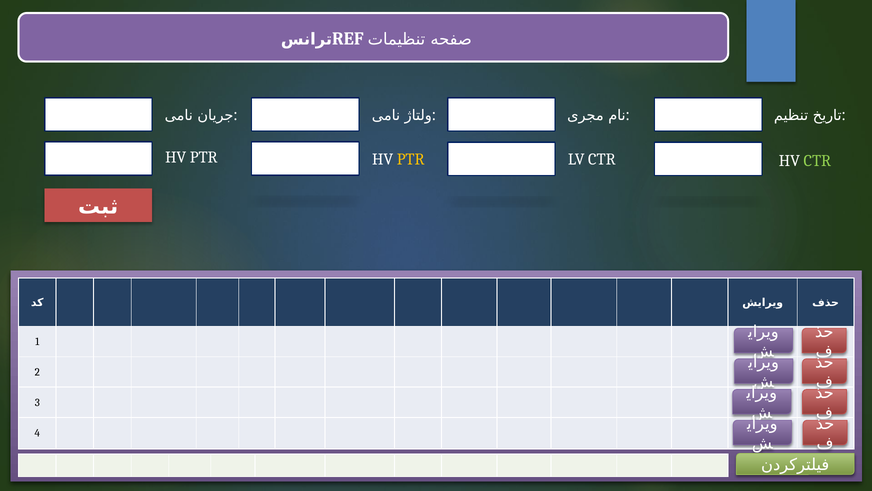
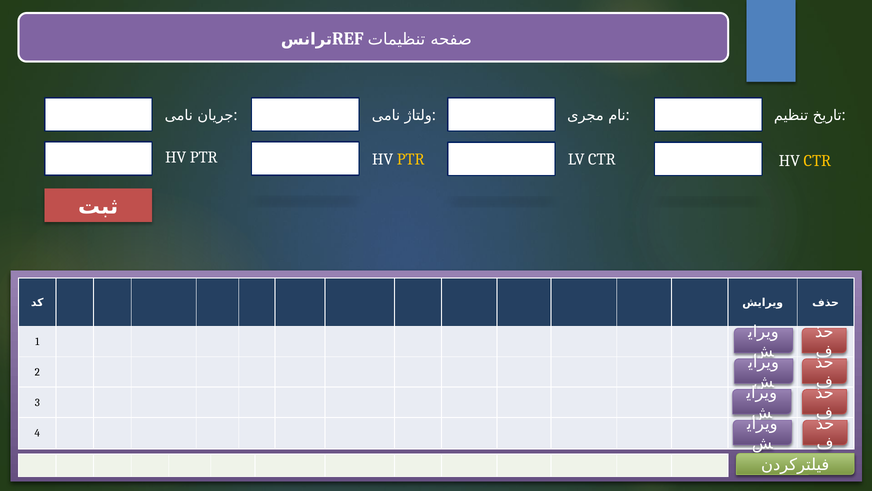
CTR at (817, 161) colour: light green -> yellow
